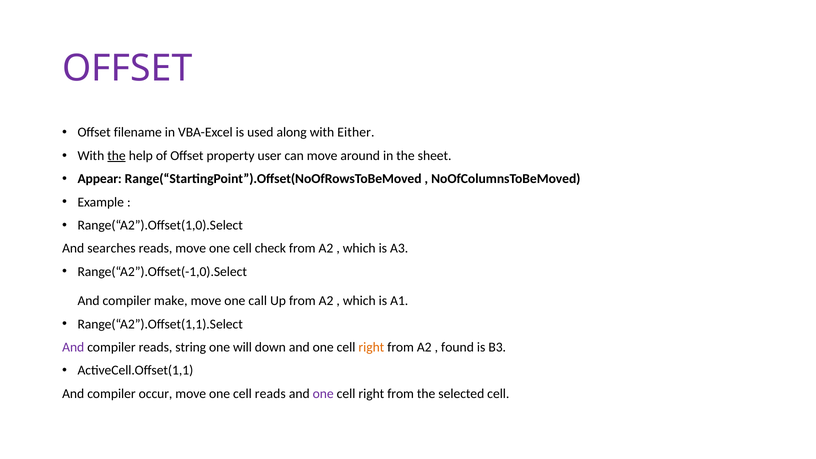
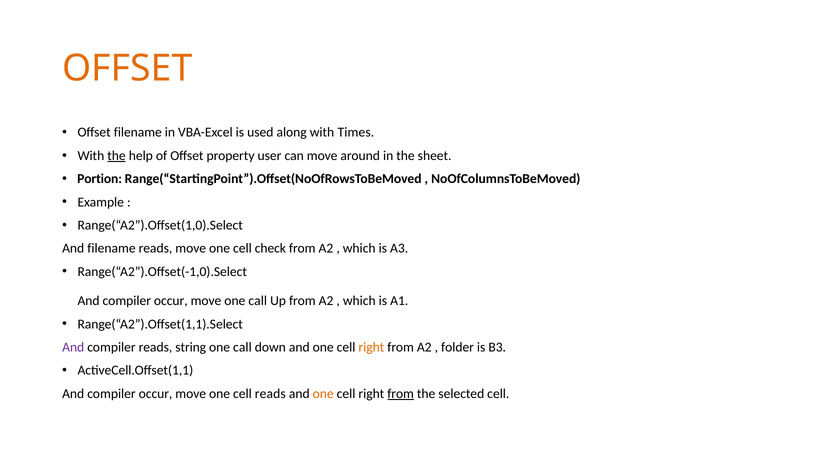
OFFSET at (127, 69) colour: purple -> orange
Either: Either -> Times
Appear: Appear -> Portion
And searches: searches -> filename
make at (171, 301): make -> occur
will at (242, 347): will -> call
found: found -> folder
one at (323, 394) colour: purple -> orange
from at (401, 394) underline: none -> present
